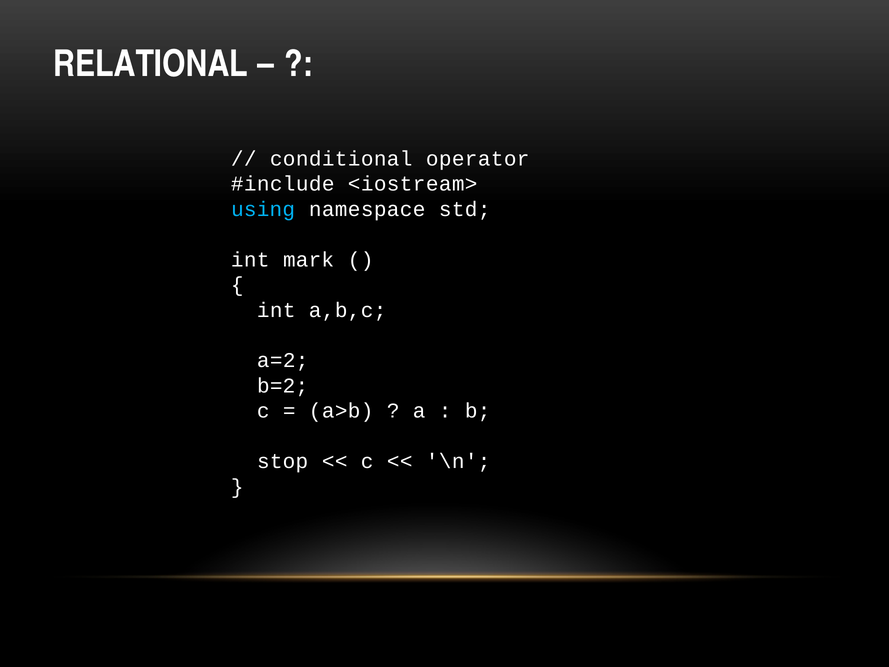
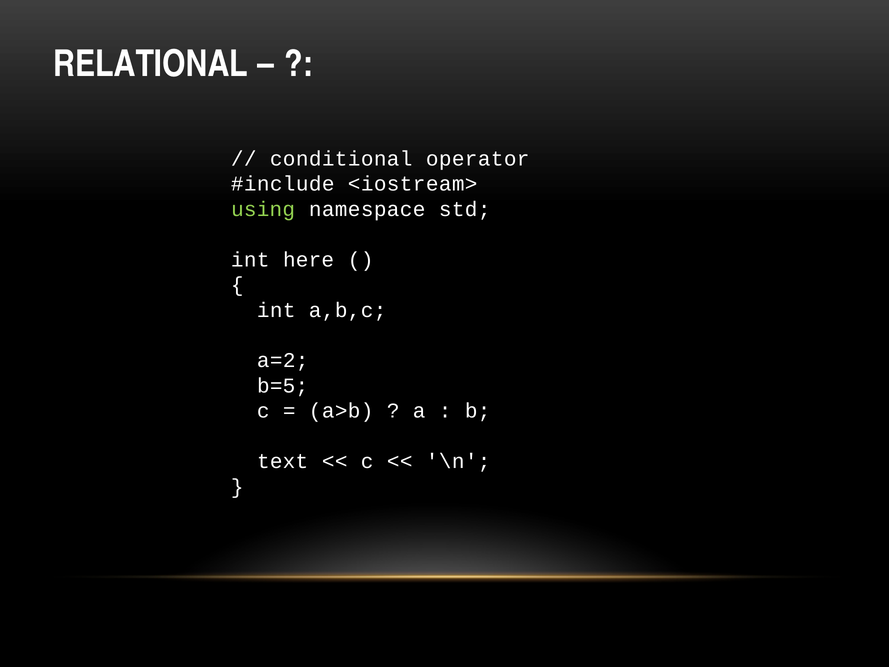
using colour: light blue -> light green
mark: mark -> here
b=2: b=2 -> b=5
stop: stop -> text
